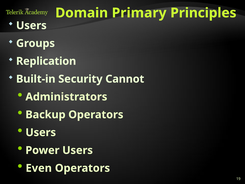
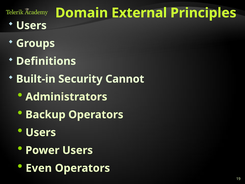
Primary: Primary -> External
Replication: Replication -> Definitions
